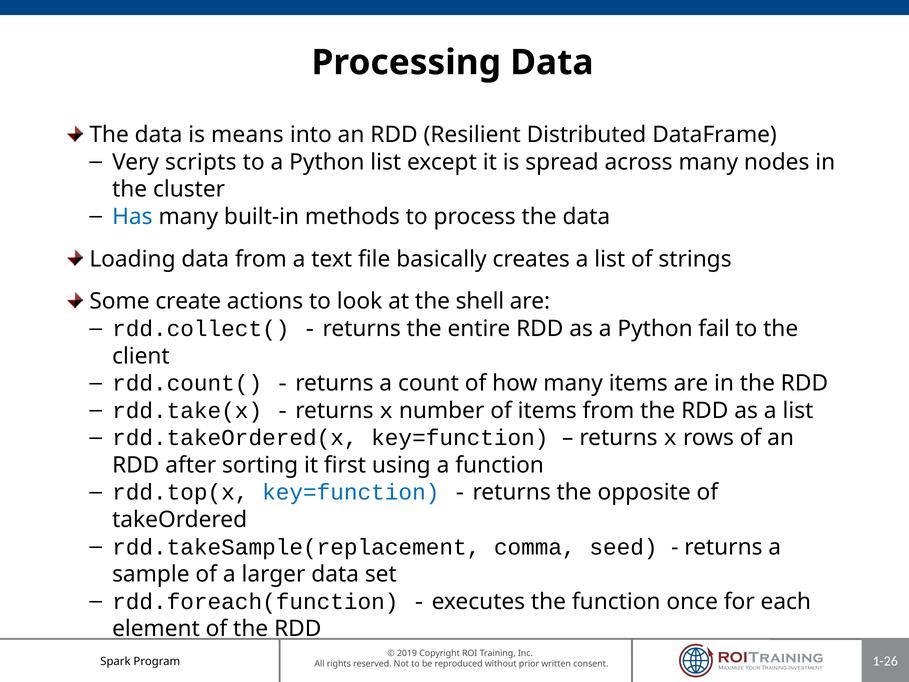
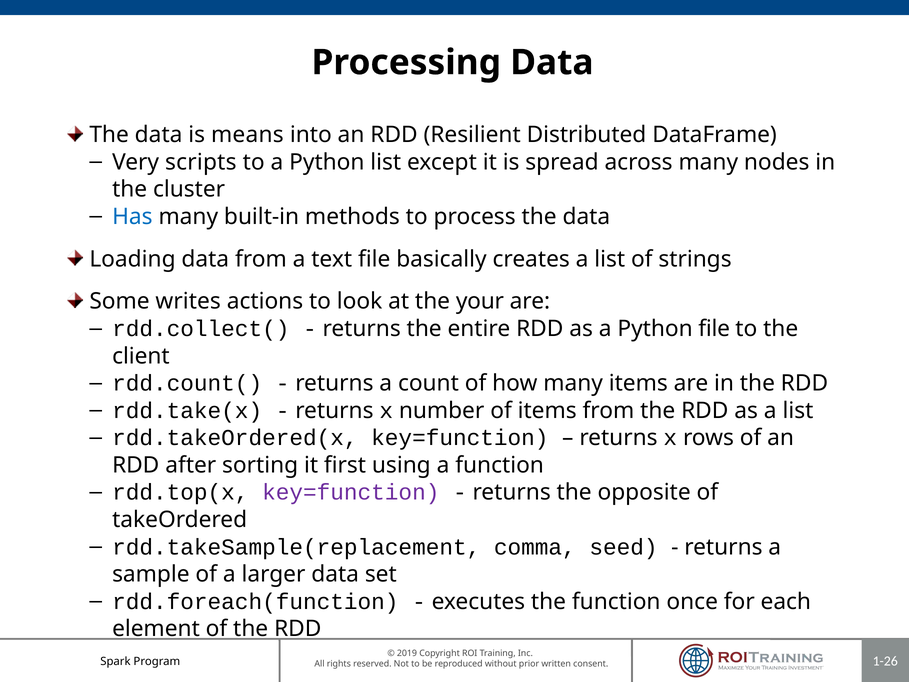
create: create -> writes
shell: shell -> your
Python fail: fail -> file
key=function at (351, 492) colour: blue -> purple
